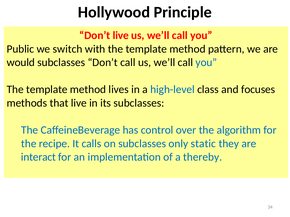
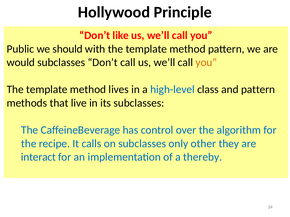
Don’t live: live -> like
switch: switch -> should
you at (206, 63) colour: blue -> orange
and focuses: focuses -> pattern
static: static -> other
